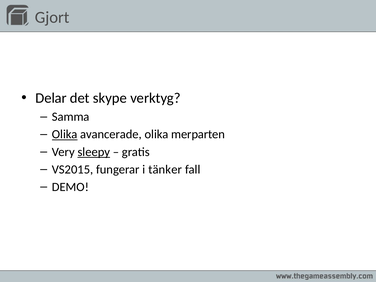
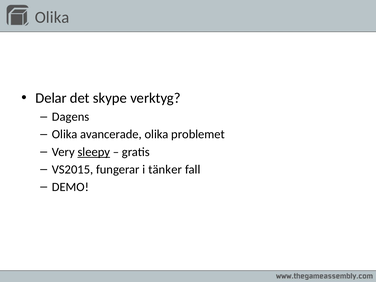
Gjort at (52, 17): Gjort -> Olika
Samma: Samma -> Dagens
Olika at (65, 134) underline: present -> none
merparten: merparten -> problemet
